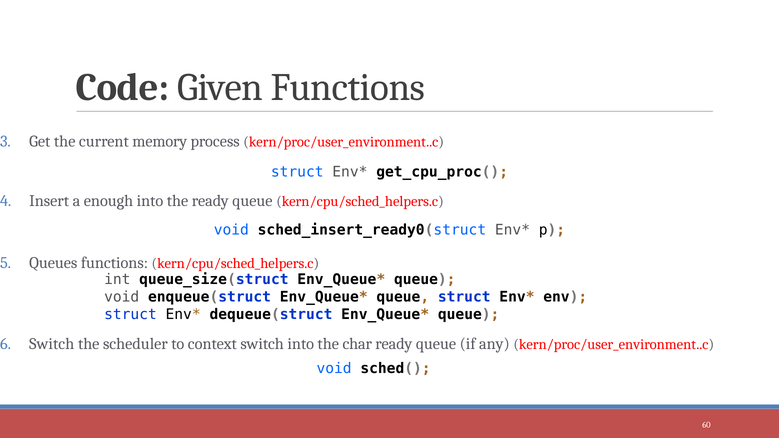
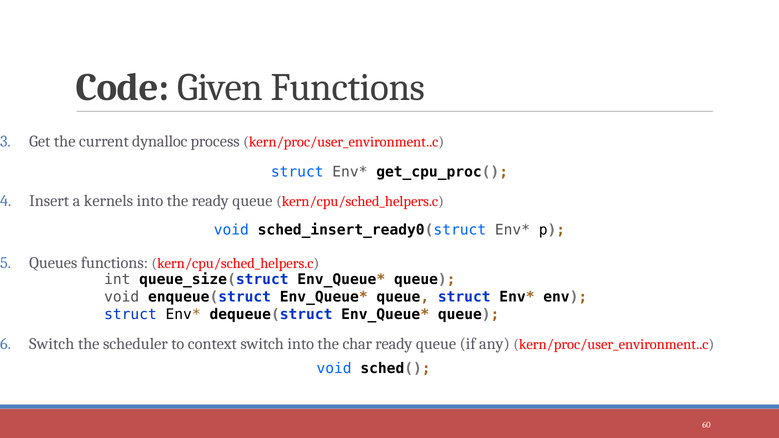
memory: memory -> dynalloc
enough: enough -> kernels
